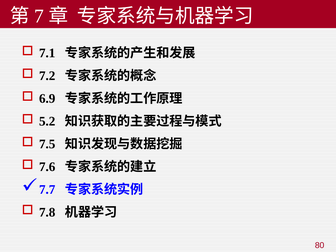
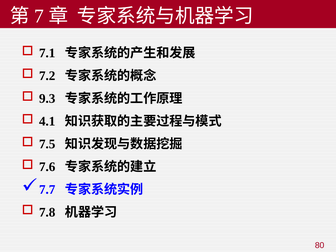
6.9: 6.9 -> 9.3
5.2: 5.2 -> 4.1
